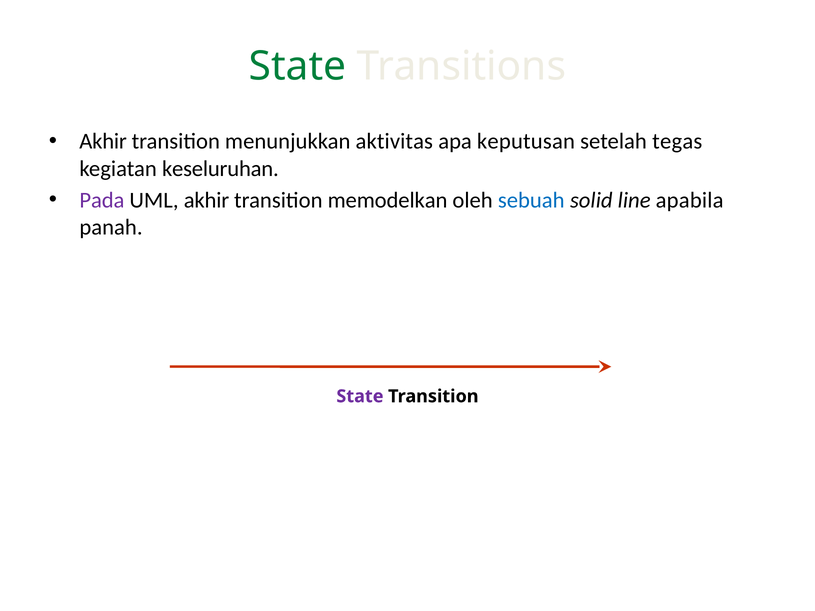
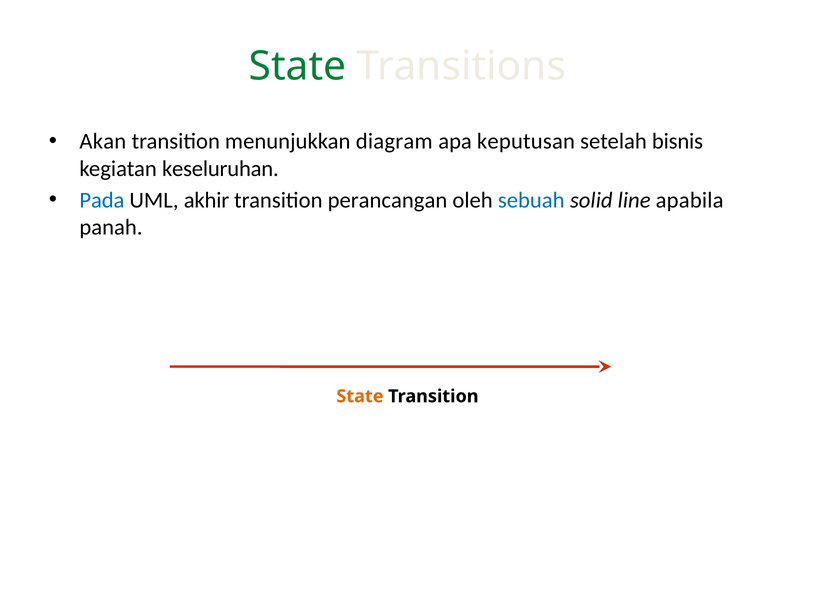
Akhir at (103, 142): Akhir -> Akan
aktivitas: aktivitas -> diagram
tegas: tegas -> bisnis
Pada colour: purple -> blue
memodelkan: memodelkan -> perancangan
State at (360, 396) colour: purple -> orange
